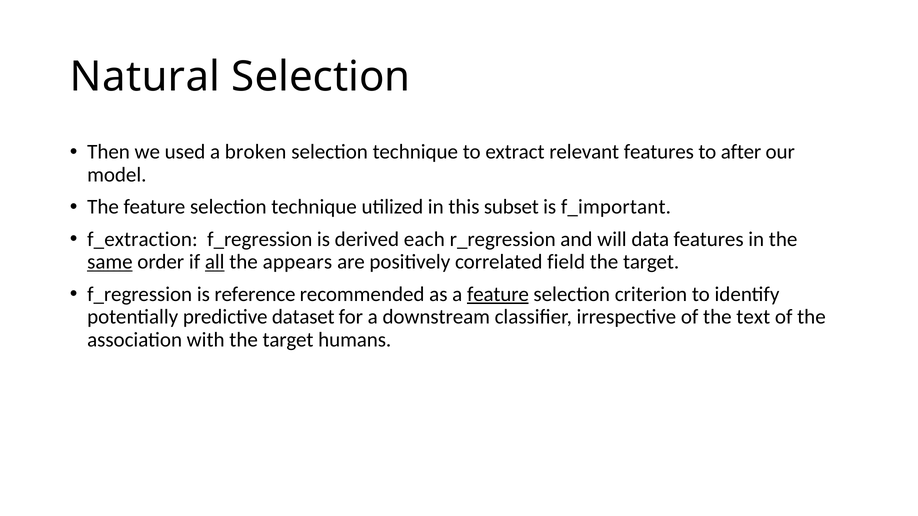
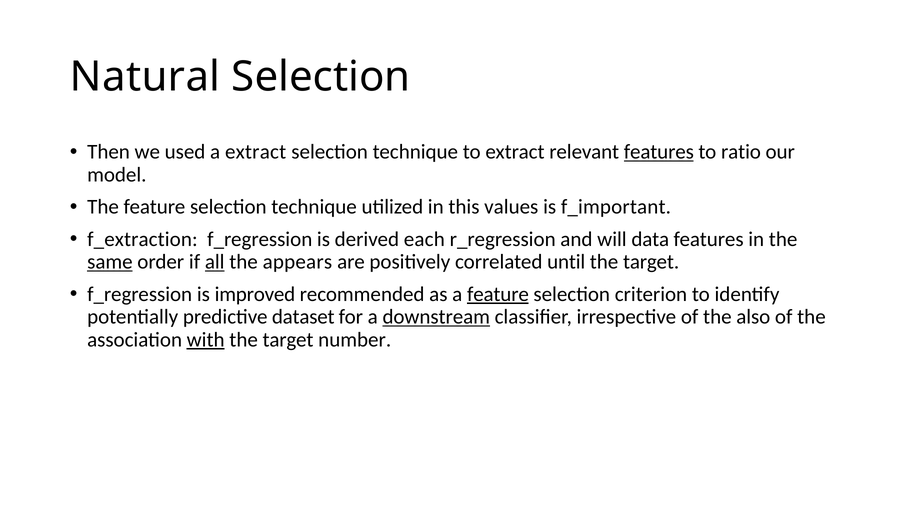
a broken: broken -> extract
features at (659, 152) underline: none -> present
after: after -> ratio
subset: subset -> values
field: field -> until
reference: reference -> improved
downstream underline: none -> present
text: text -> also
with underline: none -> present
humans: humans -> number
